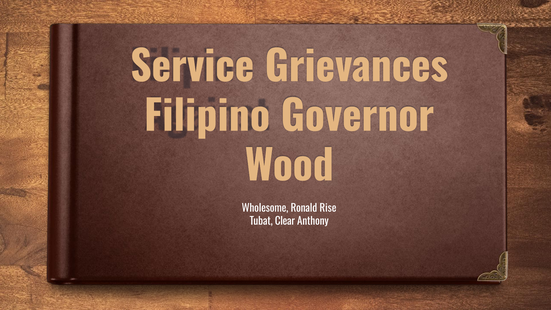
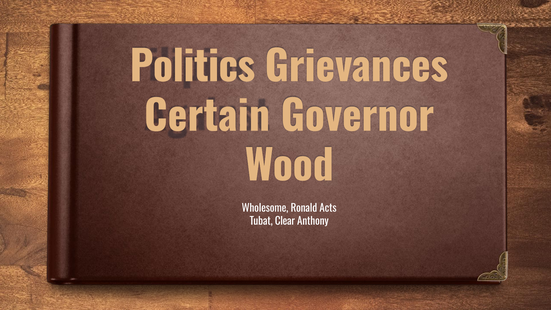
Service: Service -> Politics
Filipino: Filipino -> Certain
Rise: Rise -> Acts
